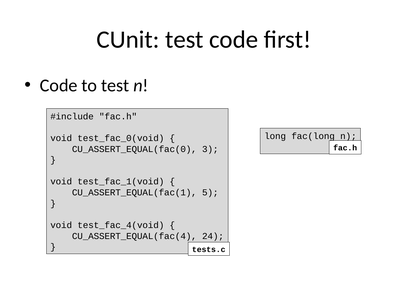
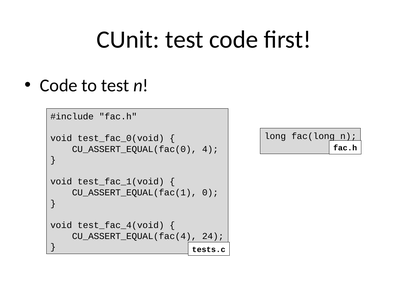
3: 3 -> 4
5: 5 -> 0
